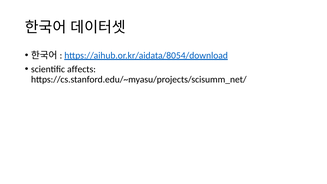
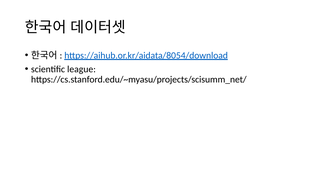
affects: affects -> league
